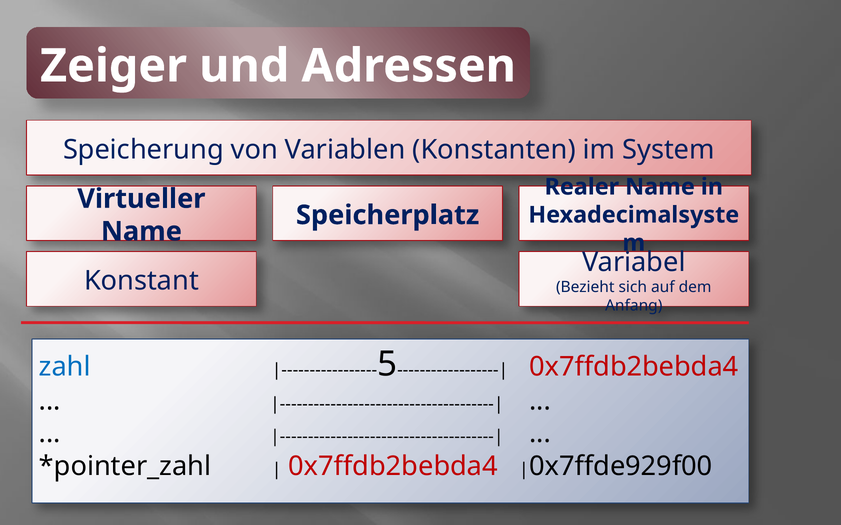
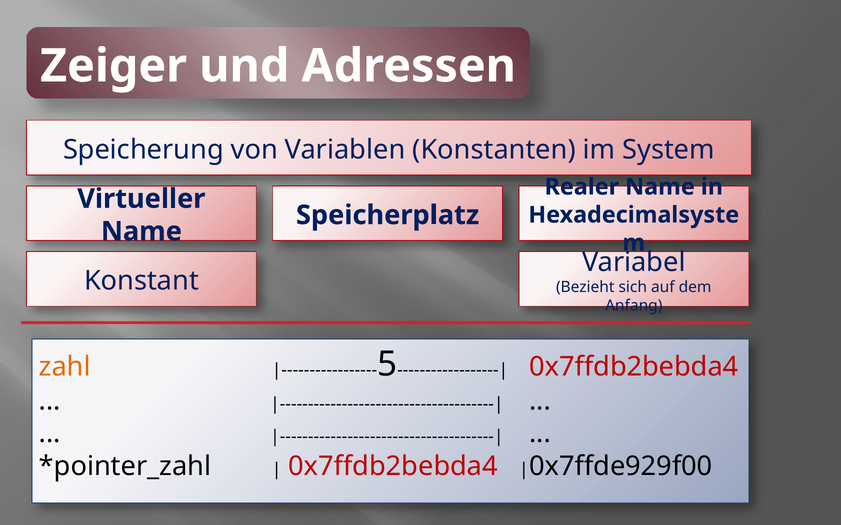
zahl colour: blue -> orange
